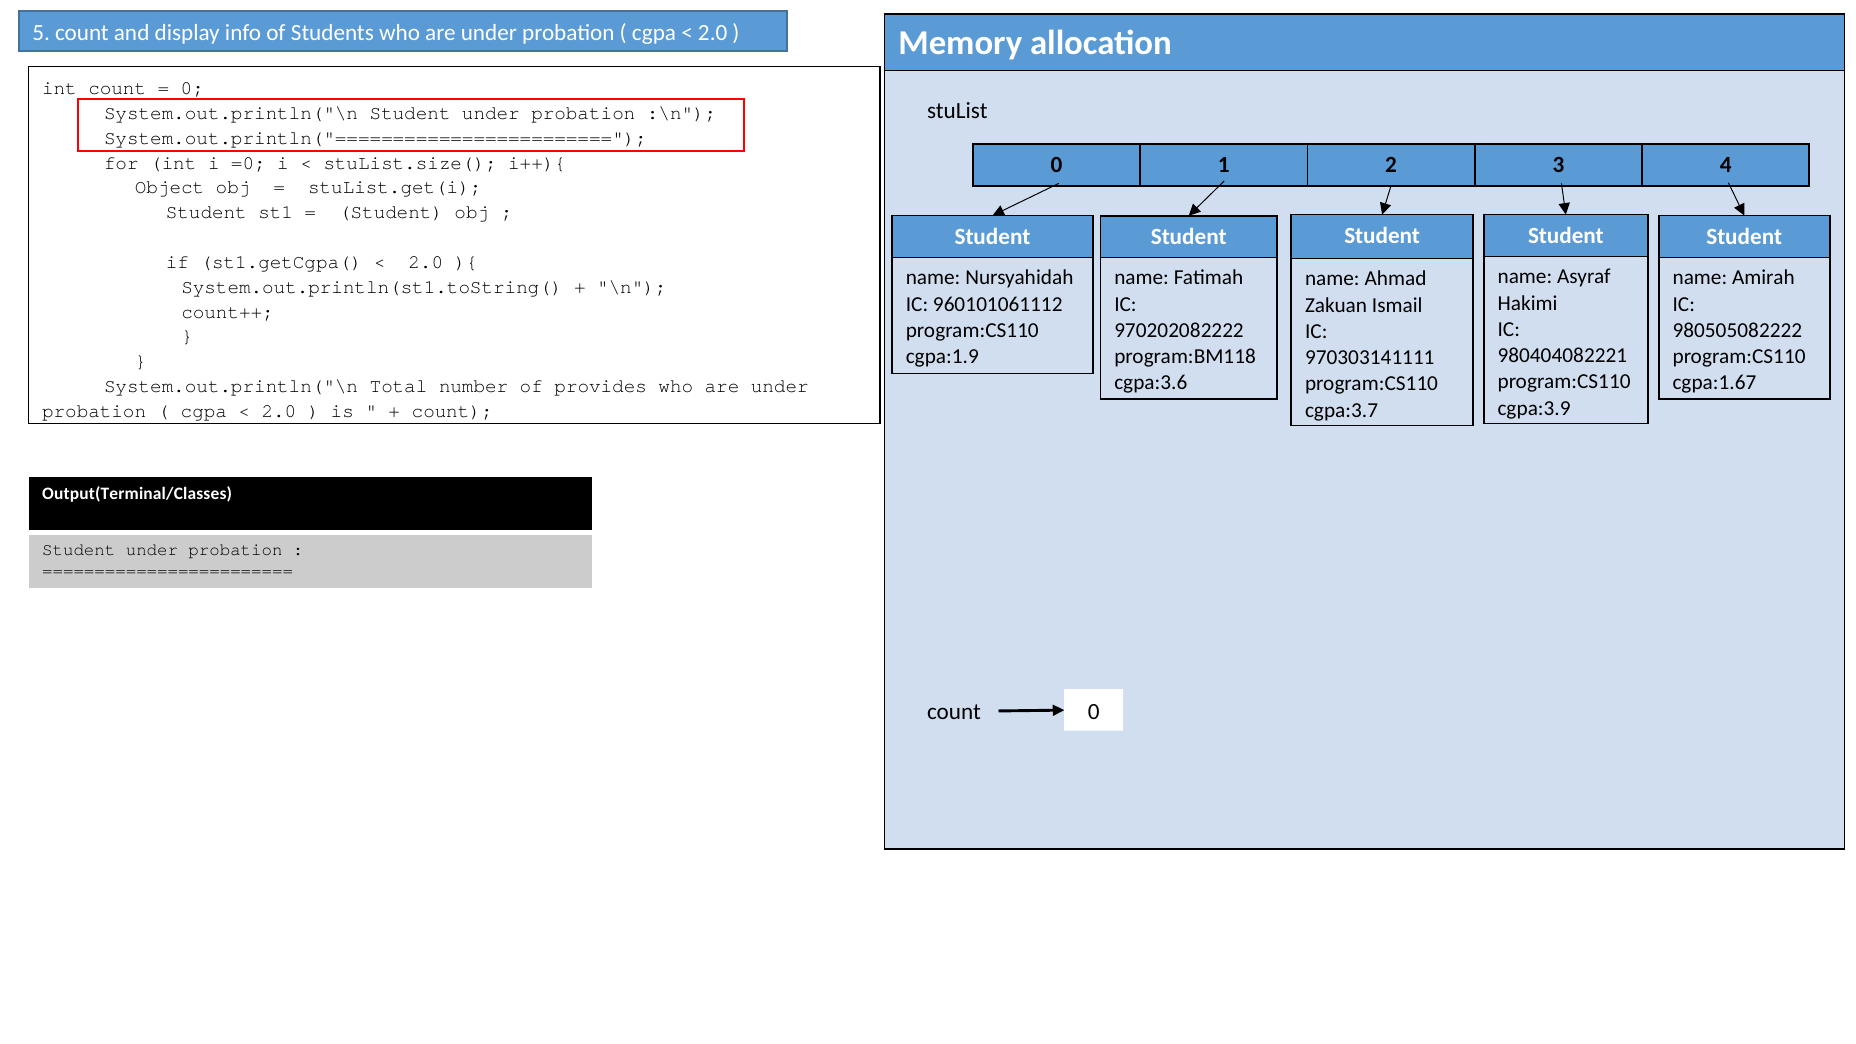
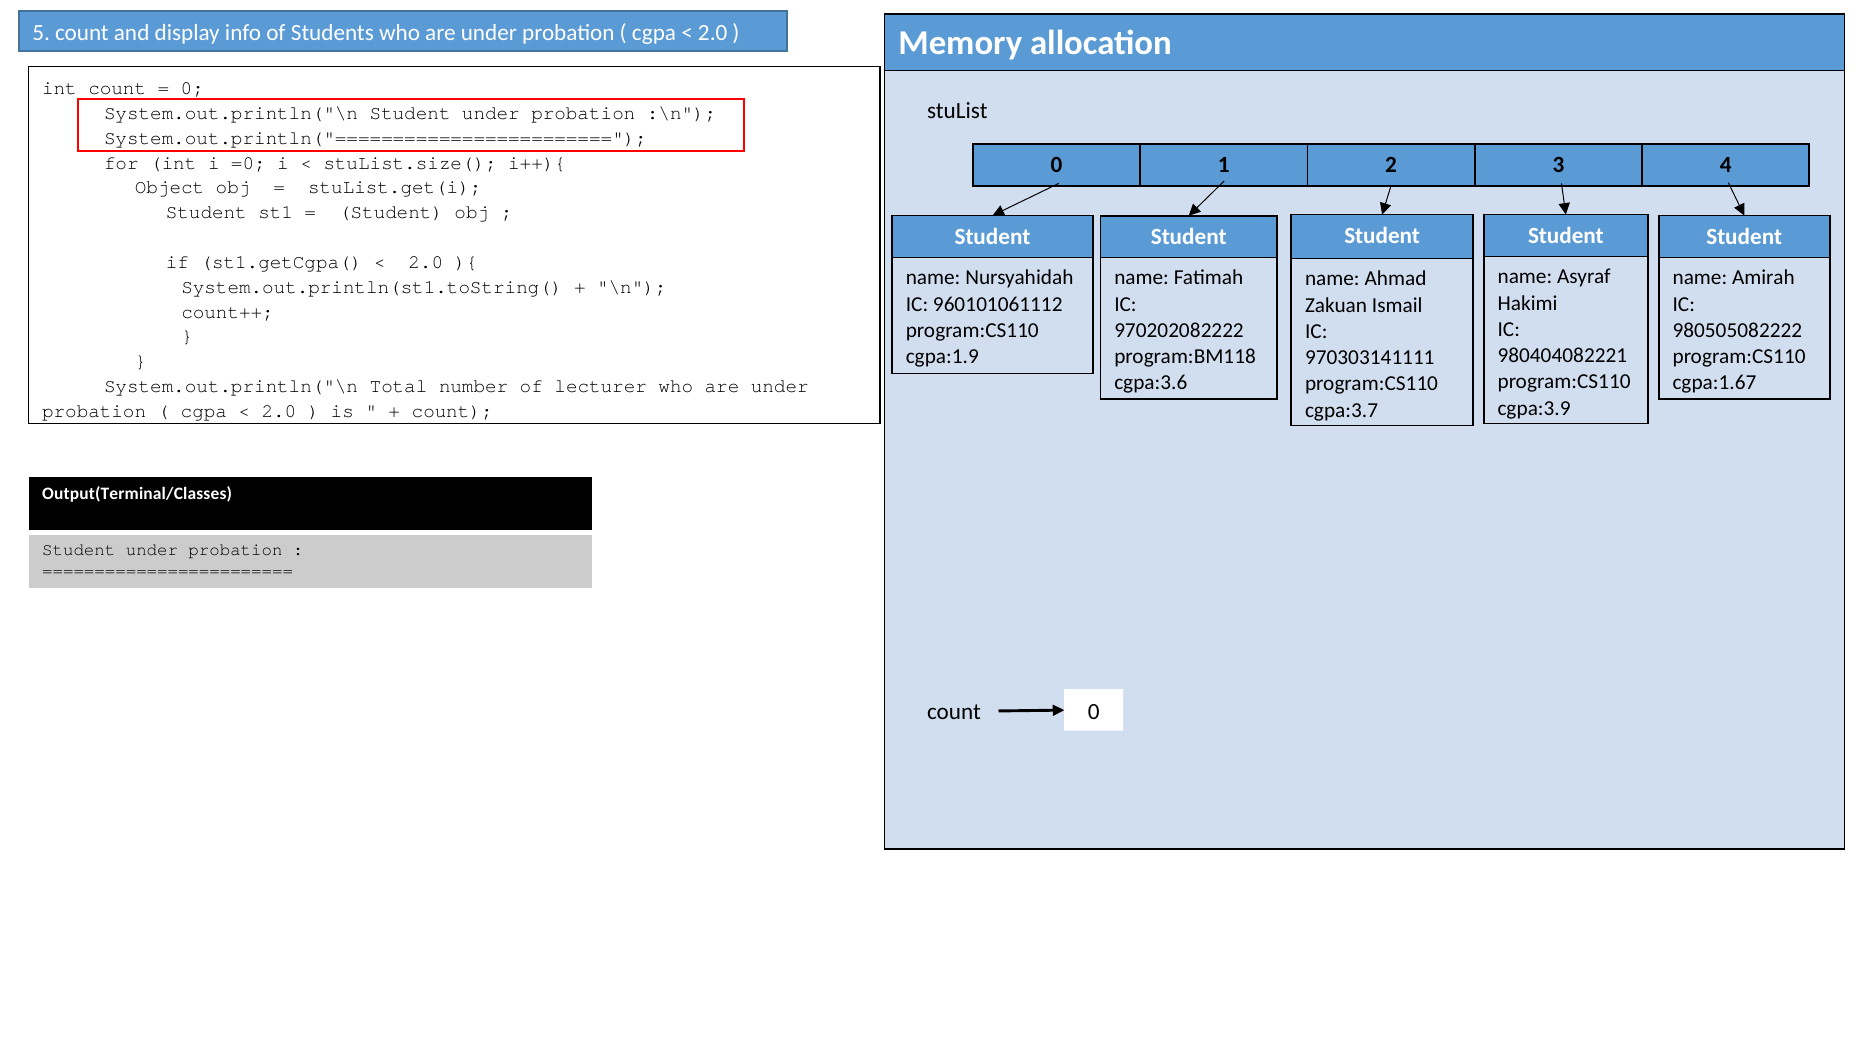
provides: provides -> lecturer
